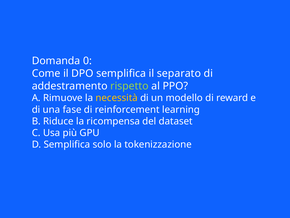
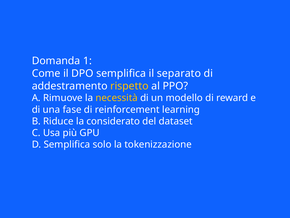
0: 0 -> 1
rispetto colour: light green -> yellow
ricompensa: ricompensa -> considerato
